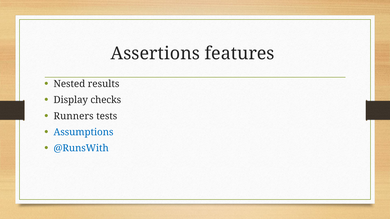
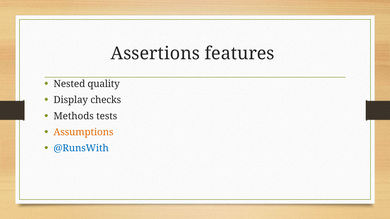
results: results -> quality
Runners: Runners -> Methods
Assumptions colour: blue -> orange
